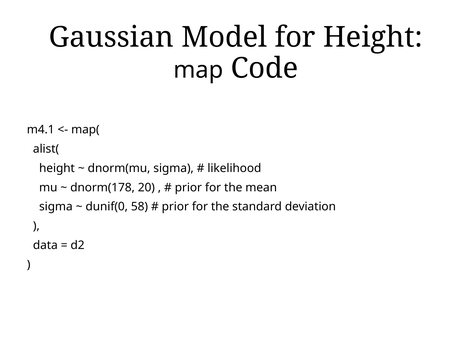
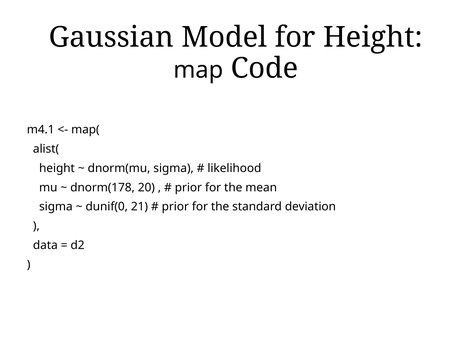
58: 58 -> 21
